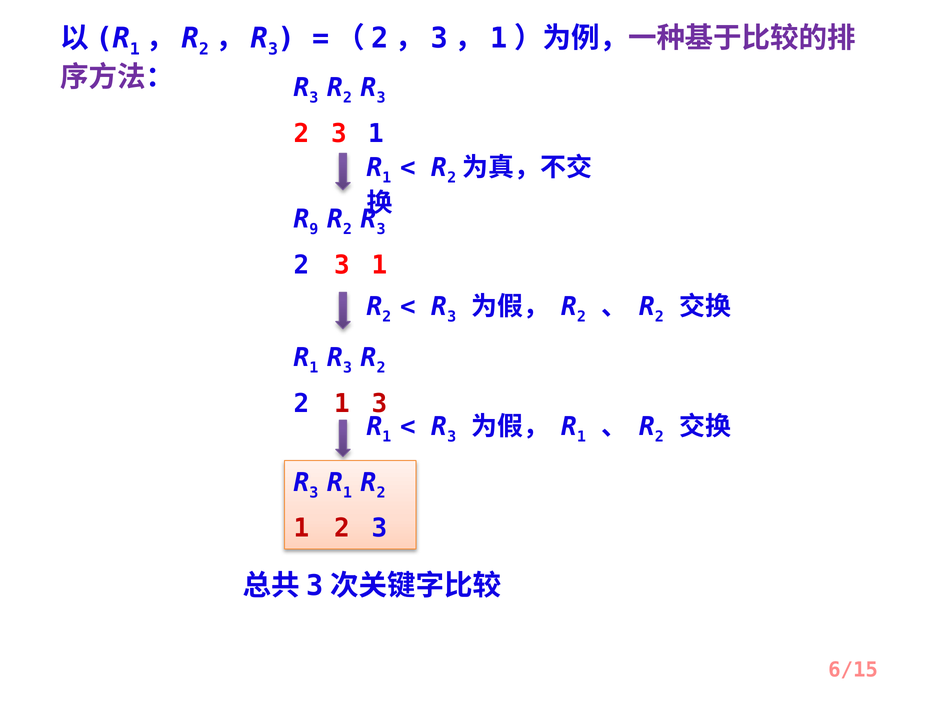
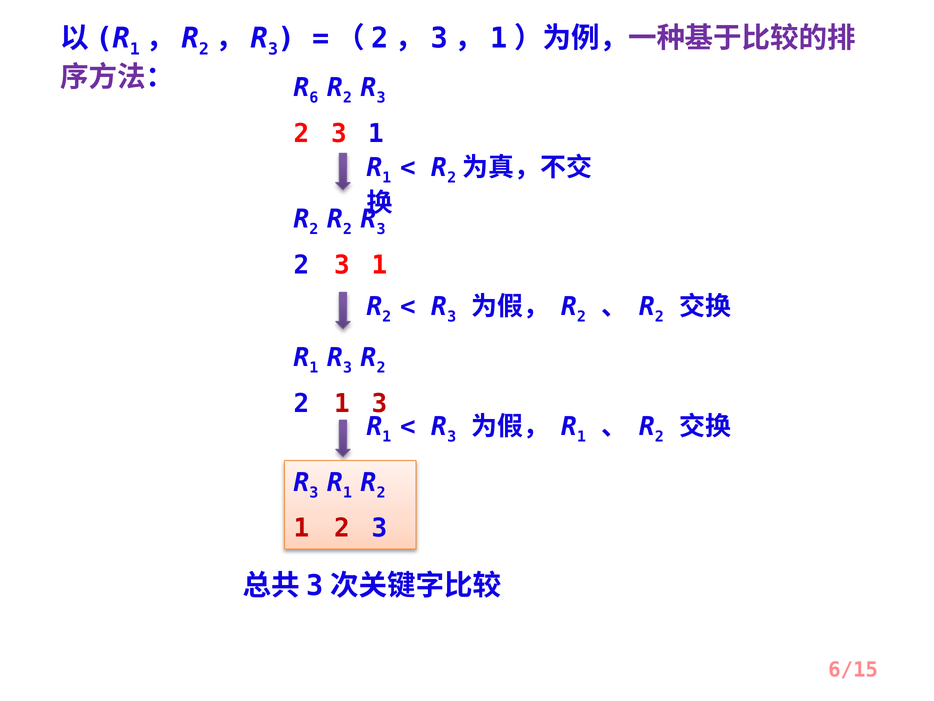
3 at (314, 98): 3 -> 6
9 at (314, 229): 9 -> 2
